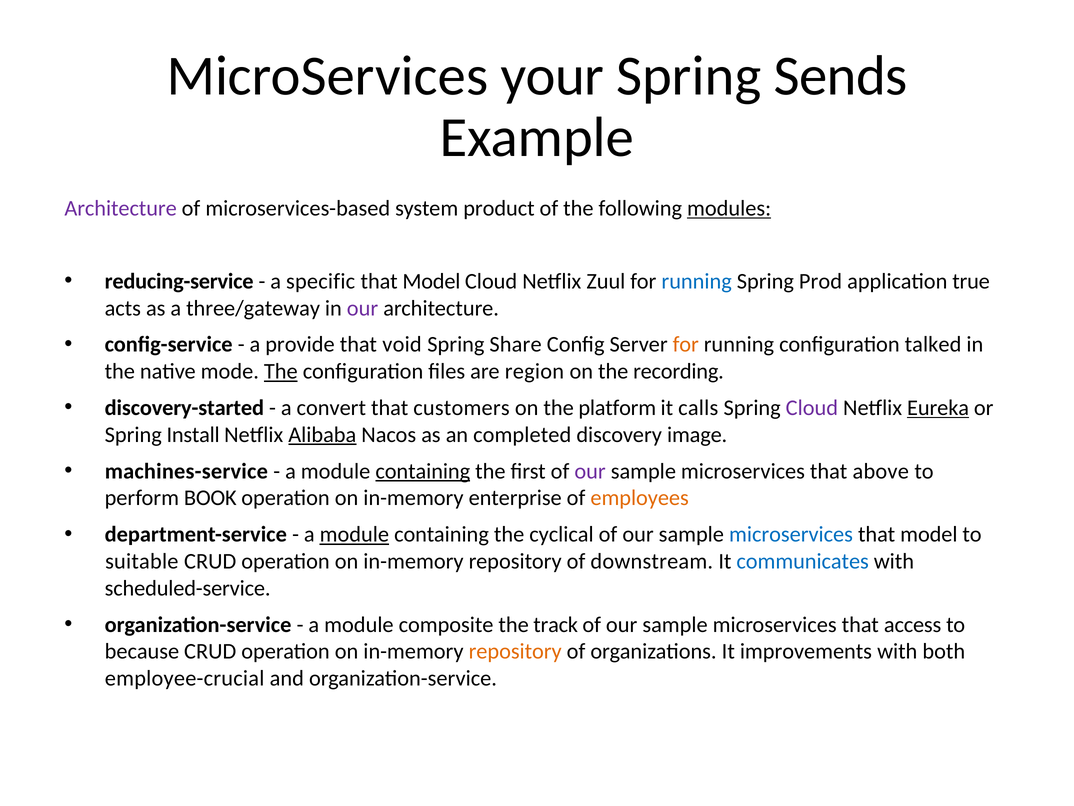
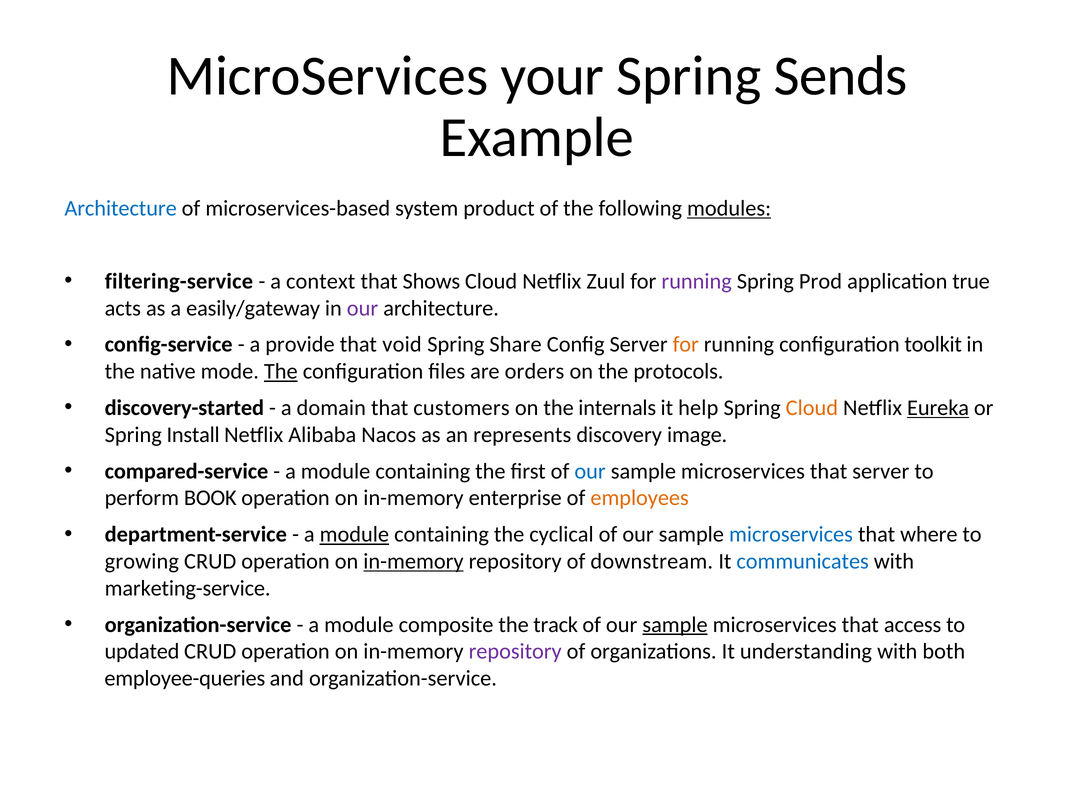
Architecture at (121, 208) colour: purple -> blue
reducing-service: reducing-service -> filtering-service
specific: specific -> context
Model at (431, 281): Model -> Shows
running at (697, 281) colour: blue -> purple
three/gateway: three/gateway -> easily/gateway
talked: talked -> toolkit
region: region -> orders
recording: recording -> protocols
convert: convert -> domain
platform: platform -> internals
calls: calls -> help
Cloud at (812, 408) colour: purple -> orange
Alibaba underline: present -> none
completed: completed -> represents
machines-service: machines-service -> compared-service
containing at (423, 471) underline: present -> none
our at (590, 471) colour: purple -> blue
that above: above -> server
model at (929, 534): model -> where
suitable: suitable -> growing
in-memory at (413, 561) underline: none -> present
scheduled-service: scheduled-service -> marketing-service
sample at (675, 624) underline: none -> present
because: because -> updated
repository at (515, 651) colour: orange -> purple
improvements: improvements -> understanding
employee-crucial: employee-crucial -> employee-queries
